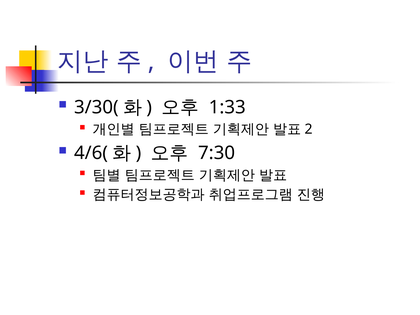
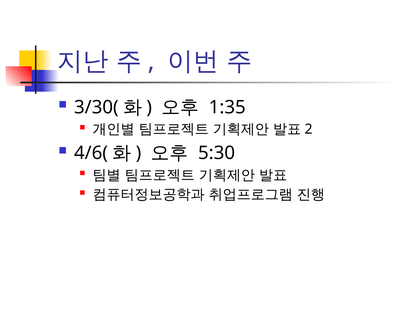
1:33: 1:33 -> 1:35
7:30: 7:30 -> 5:30
